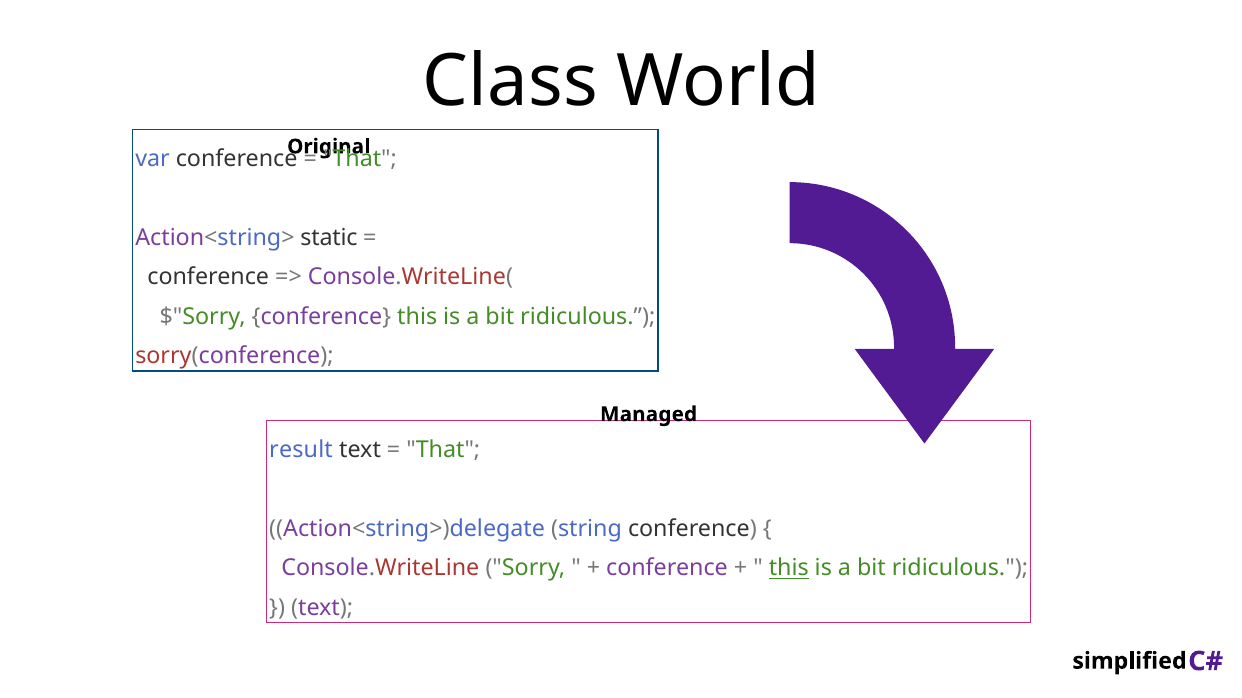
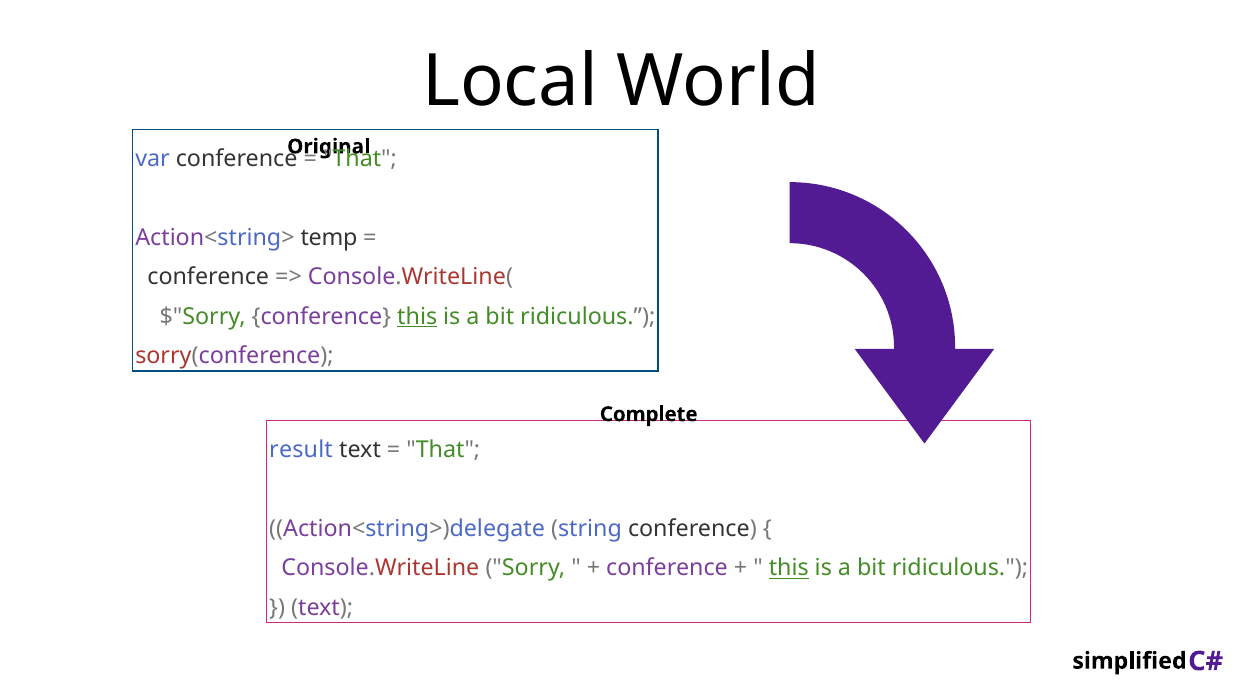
Class: Class -> Local
static: static -> temp
this at (417, 317) underline: none -> present
Managed: Managed -> Complete
